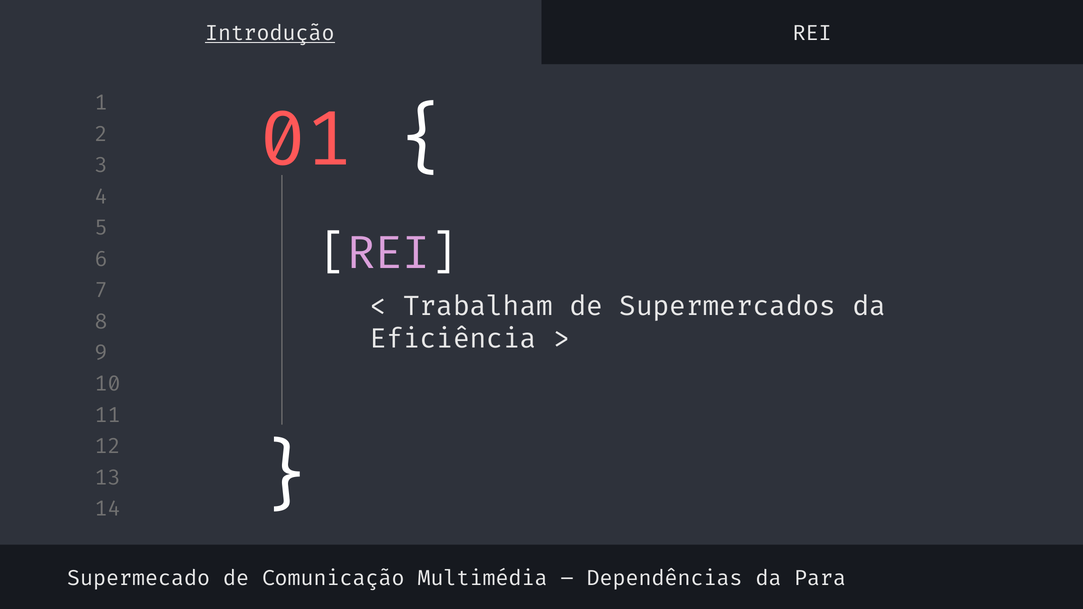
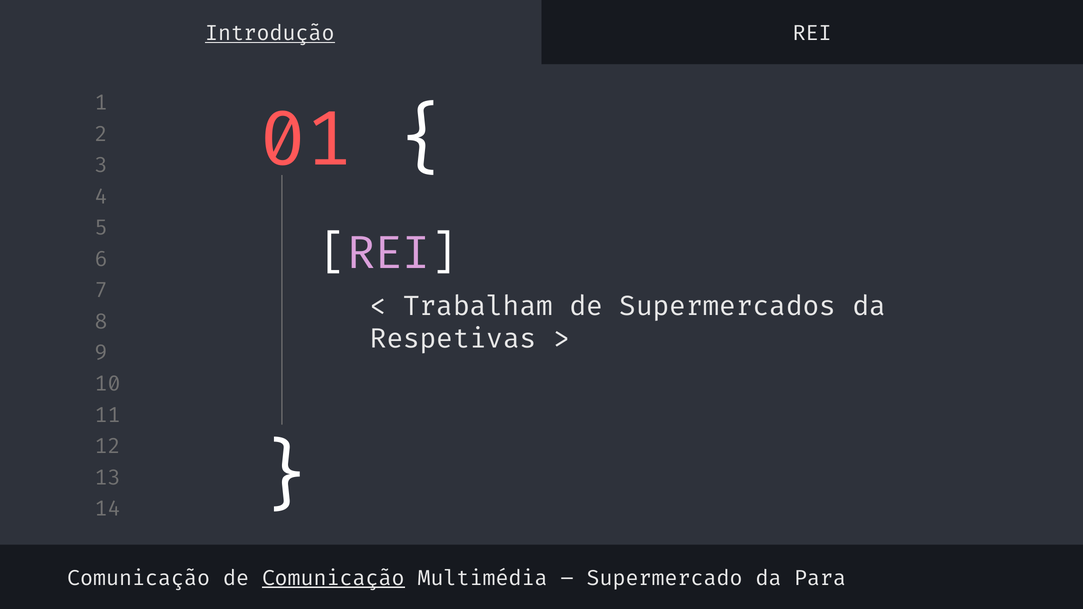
Eficiência: Eficiência -> Respetivas
Supermecado at (139, 579): Supermecado -> Comunicação
Comunicação at (333, 579) underline: none -> present
Dependências: Dependências -> Supermercado
